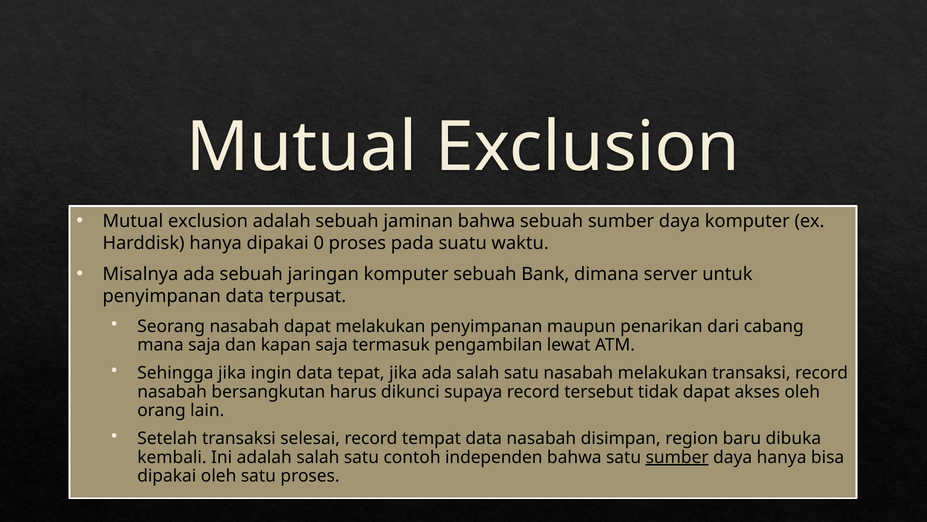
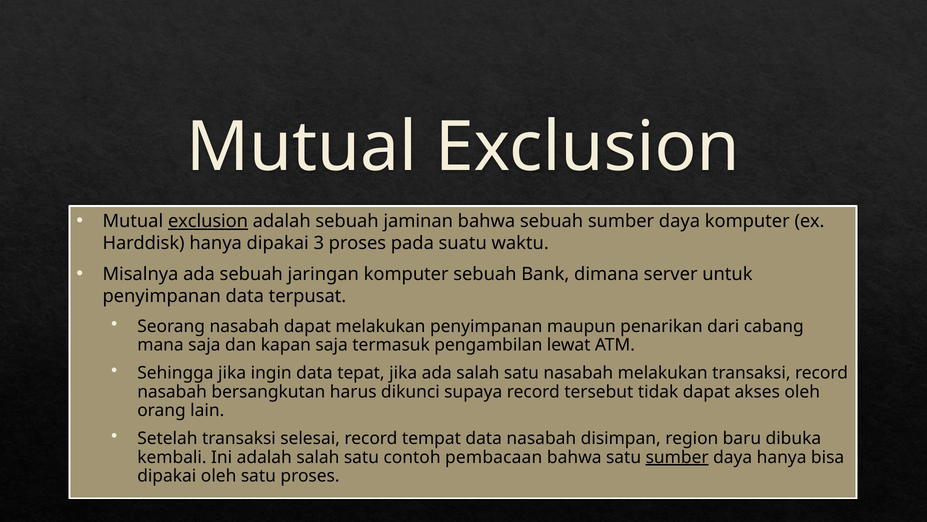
exclusion at (208, 221) underline: none -> present
0: 0 -> 3
independen: independen -> pembacaan
